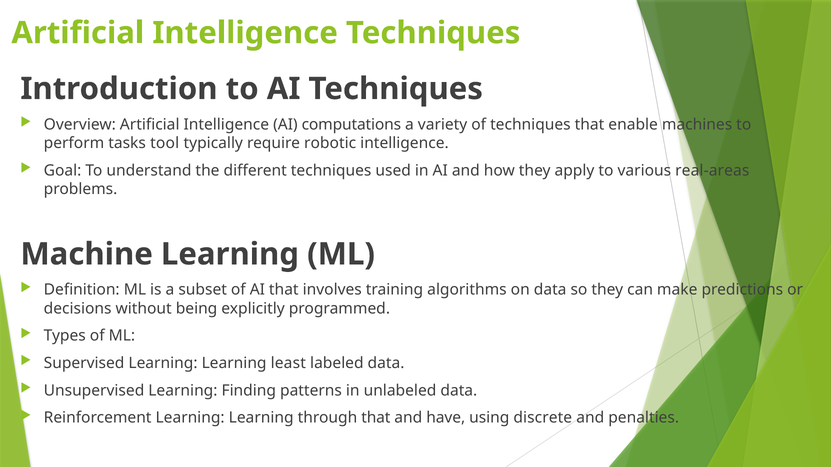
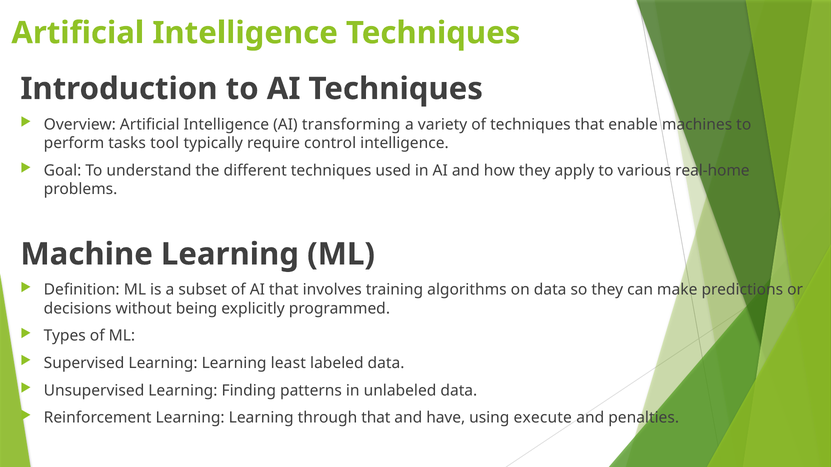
computations: computations -> transforming
robotic: robotic -> control
real-areas: real-areas -> real-home
discrete: discrete -> execute
